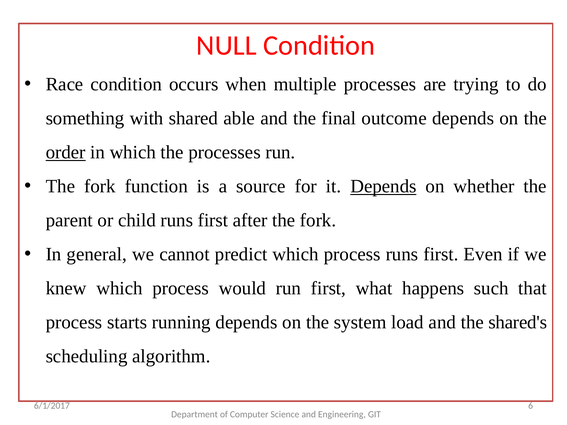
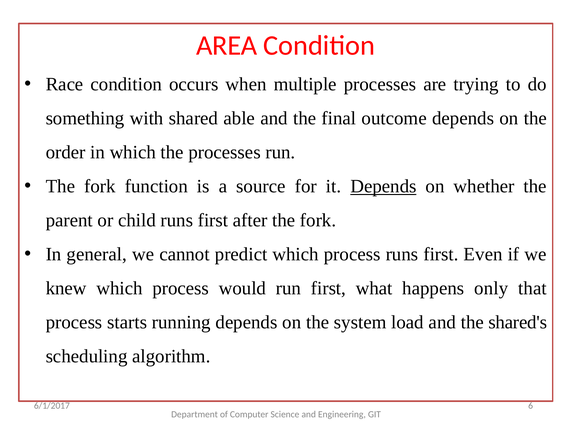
NULL: NULL -> AREA
order underline: present -> none
such: such -> only
